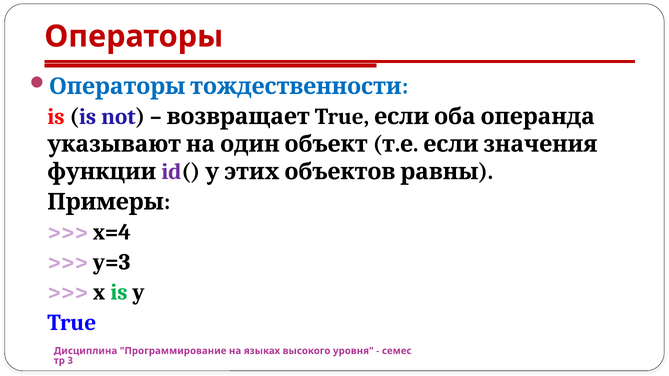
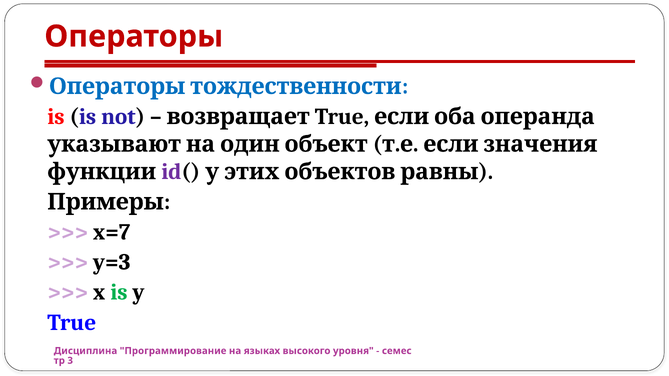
x=4: x=4 -> x=7
